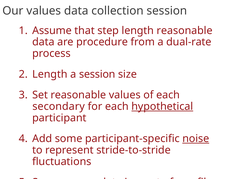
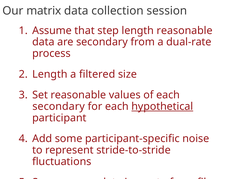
Our values: values -> matrix
are procedure: procedure -> secondary
a session: session -> filtered
noise underline: present -> none
